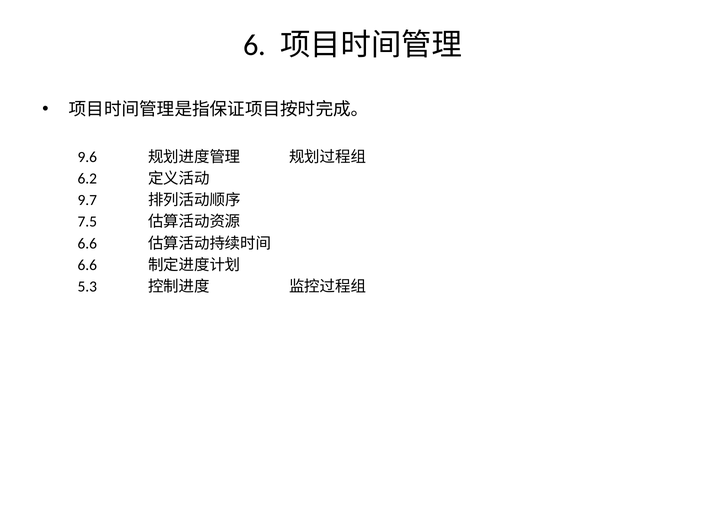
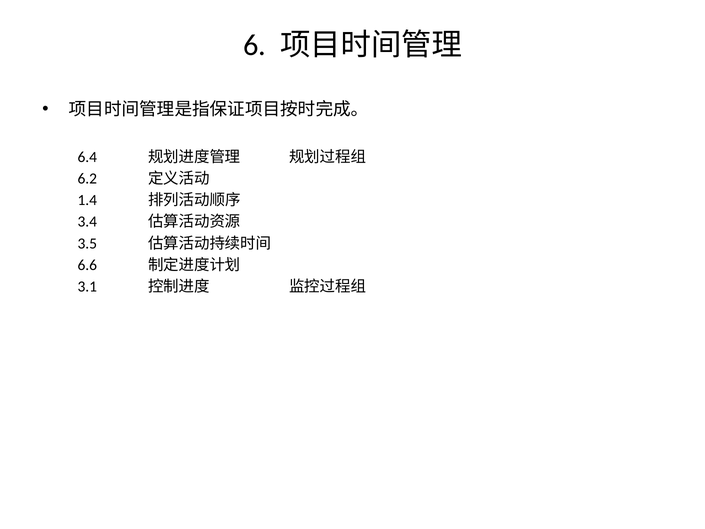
9.6: 9.6 -> 6.4
9.7: 9.7 -> 1.4
7.5: 7.5 -> 3.4
6.6 at (87, 243): 6.6 -> 3.5
5.3: 5.3 -> 3.1
